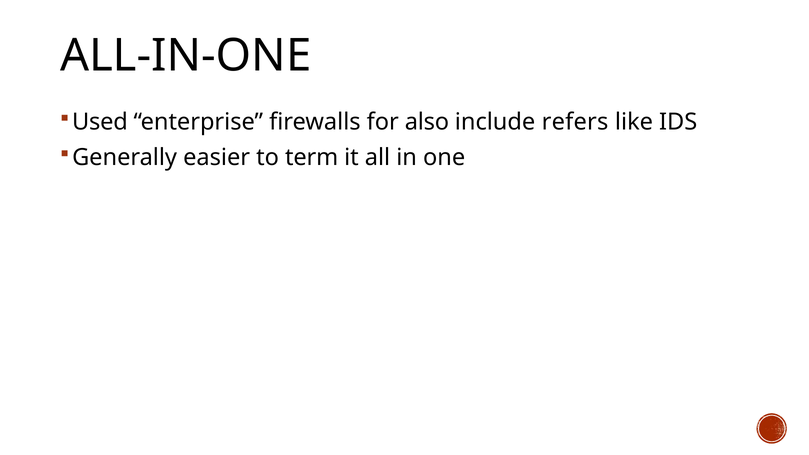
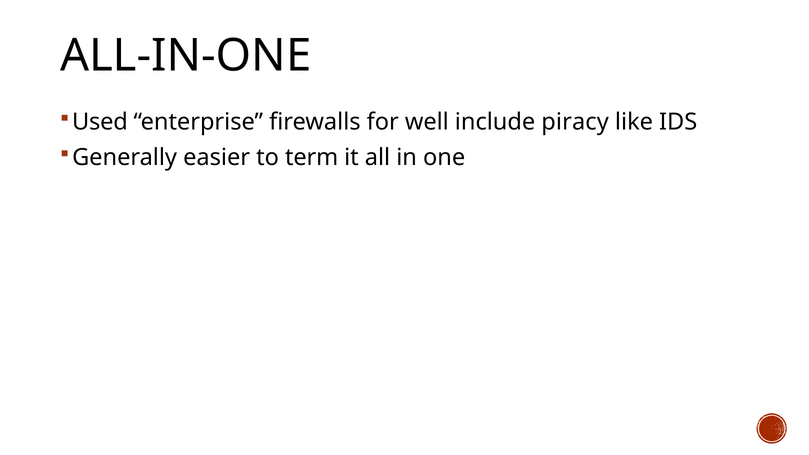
also: also -> well
refers: refers -> piracy
